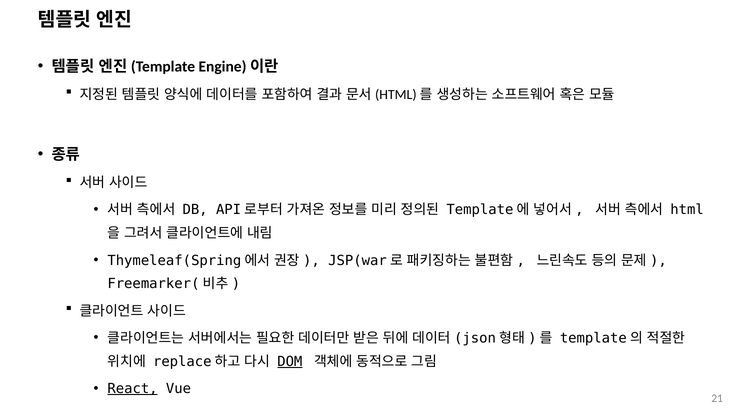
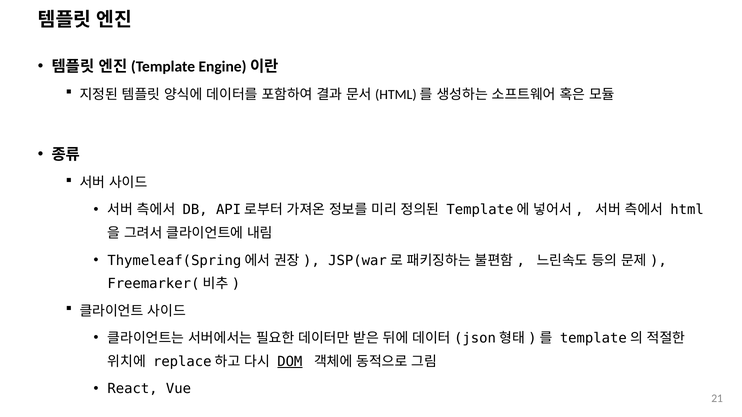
React underline: present -> none
